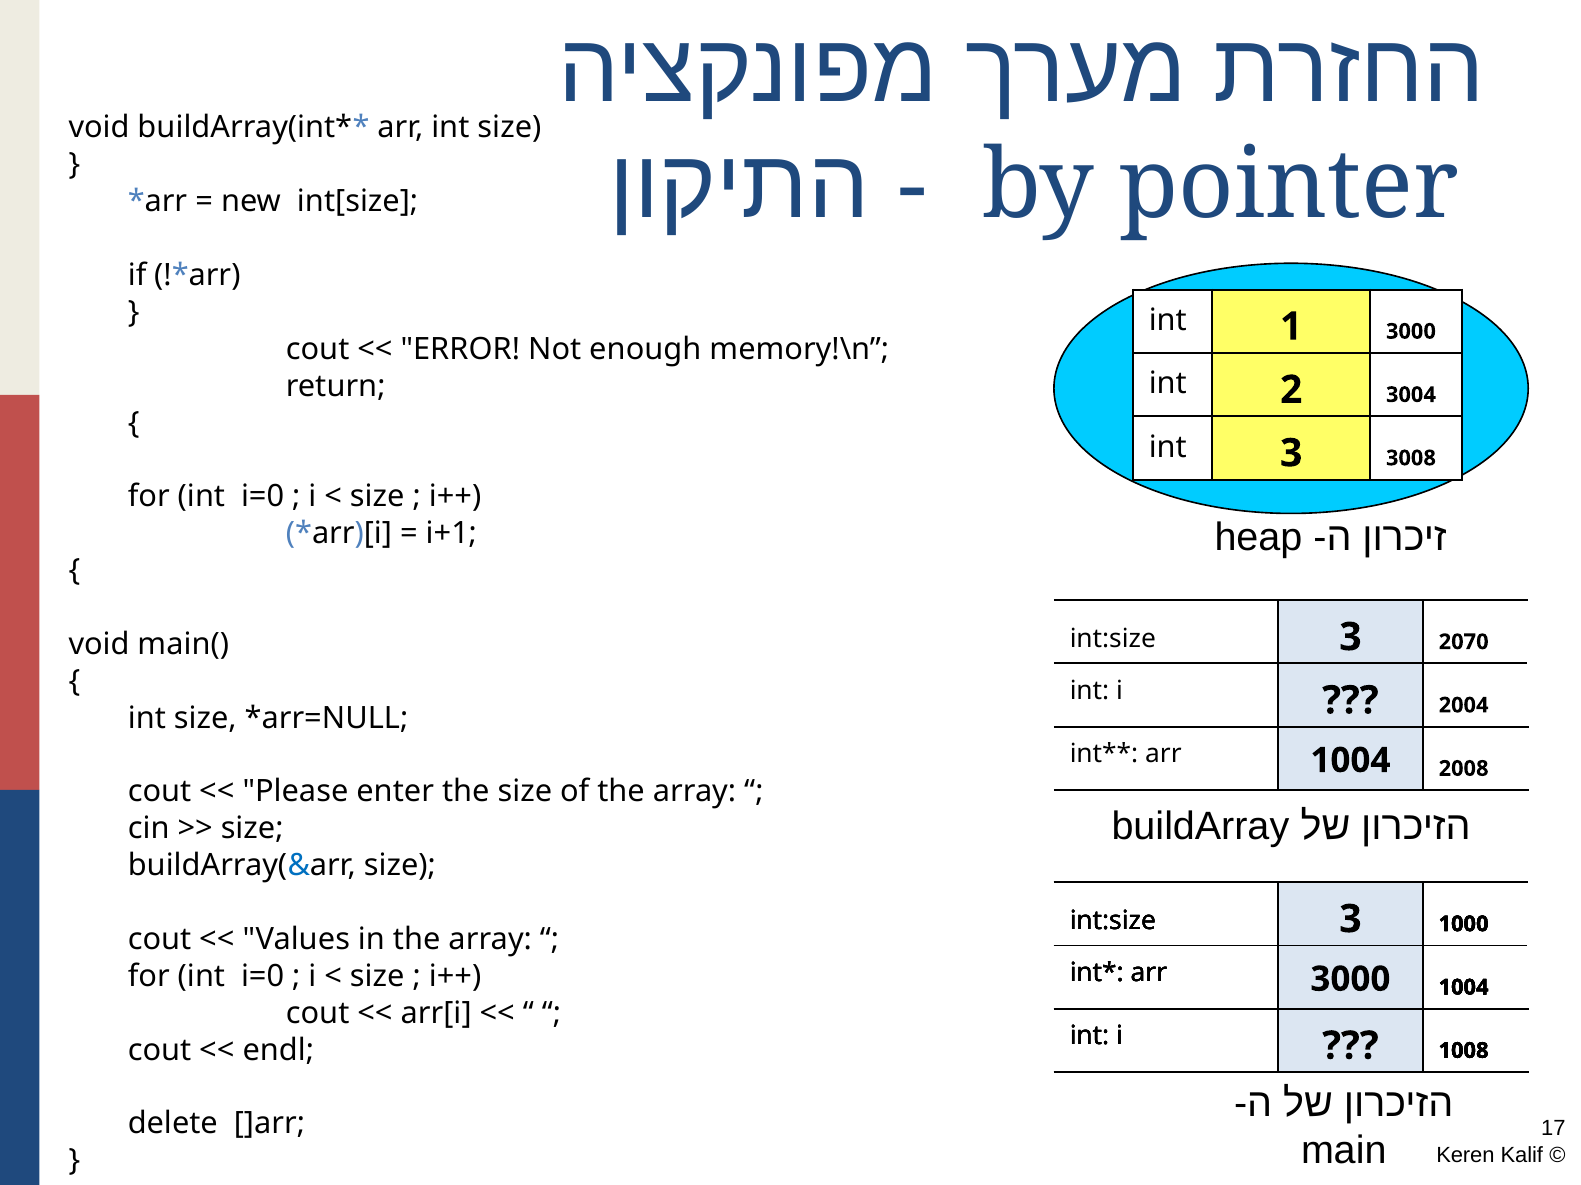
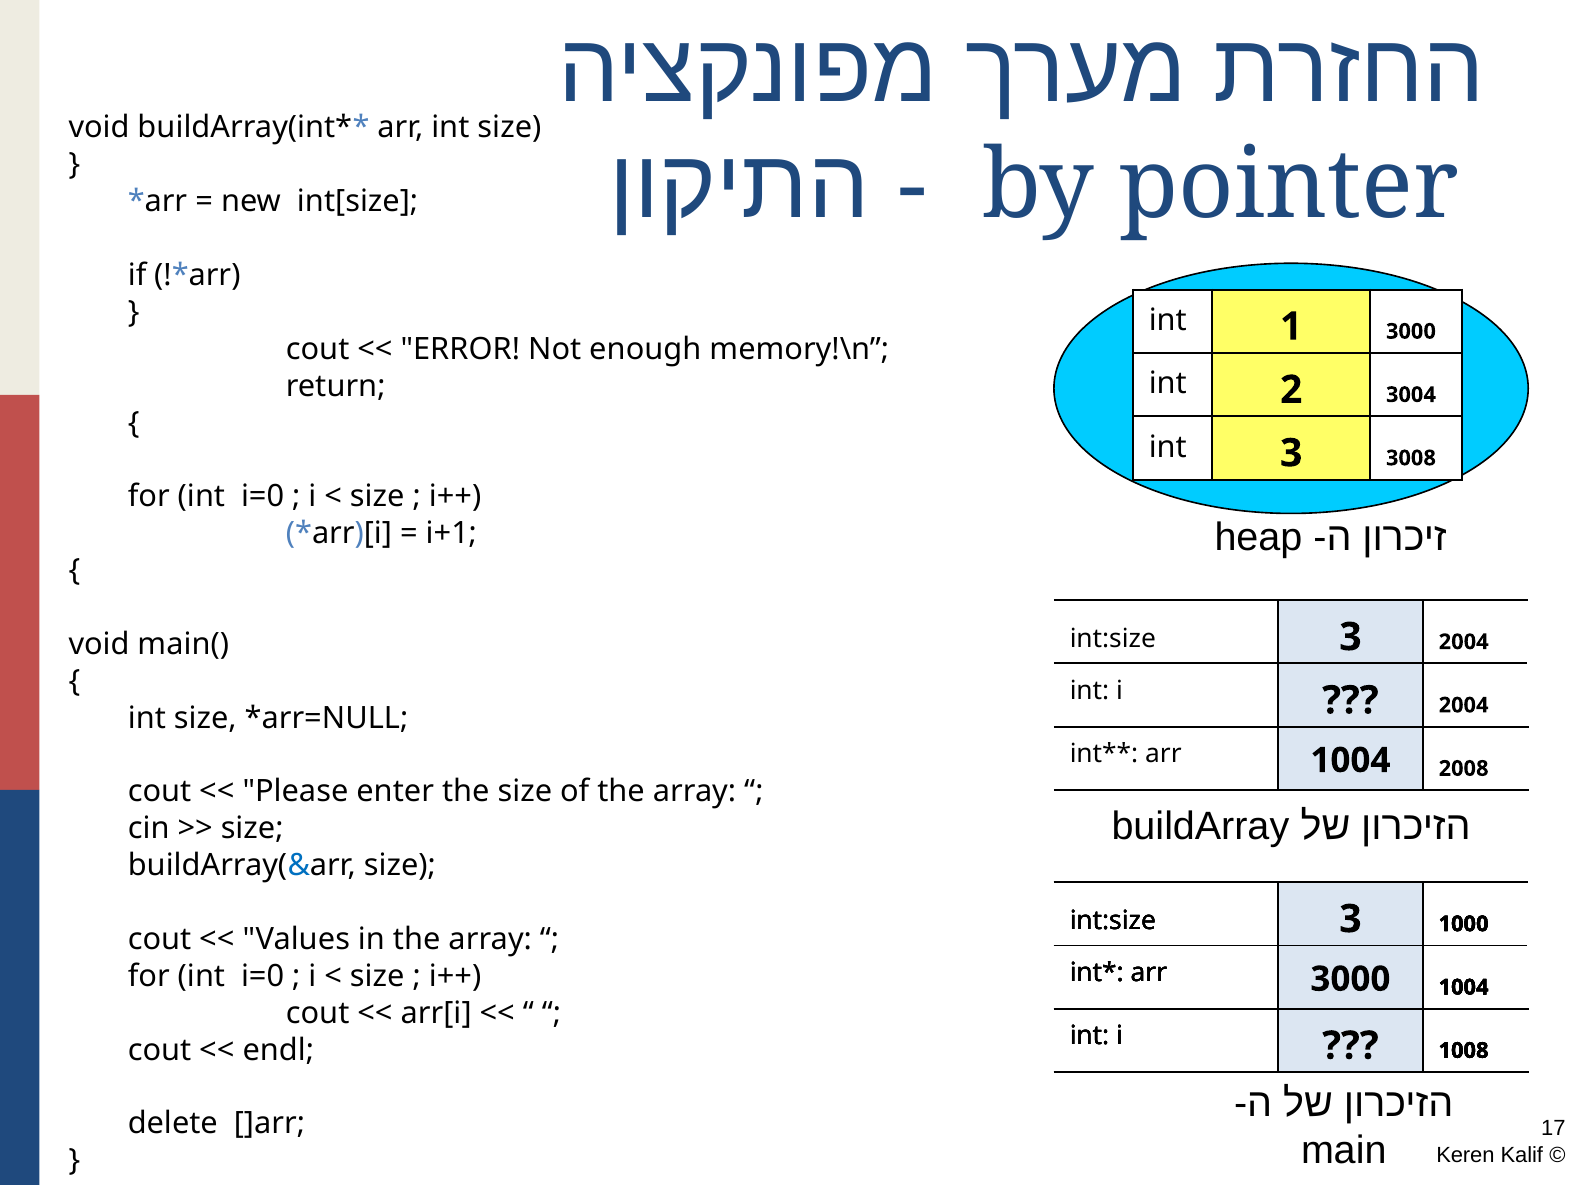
2070 at (1464, 642): 2070 -> 2004
